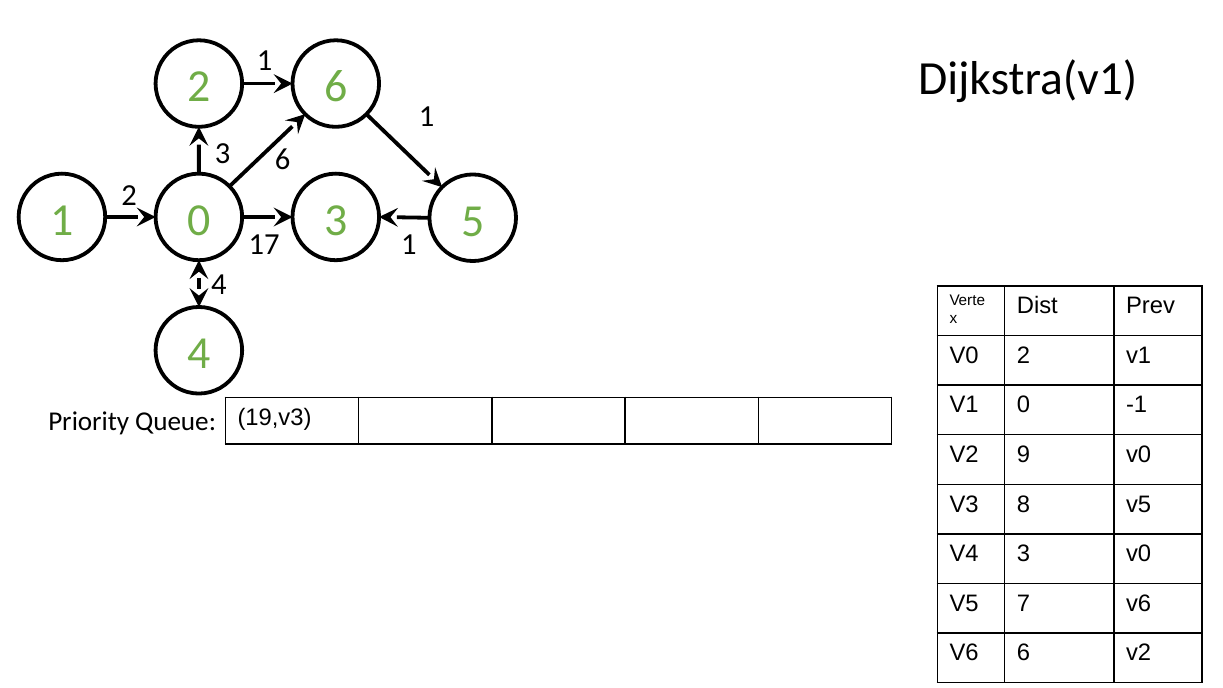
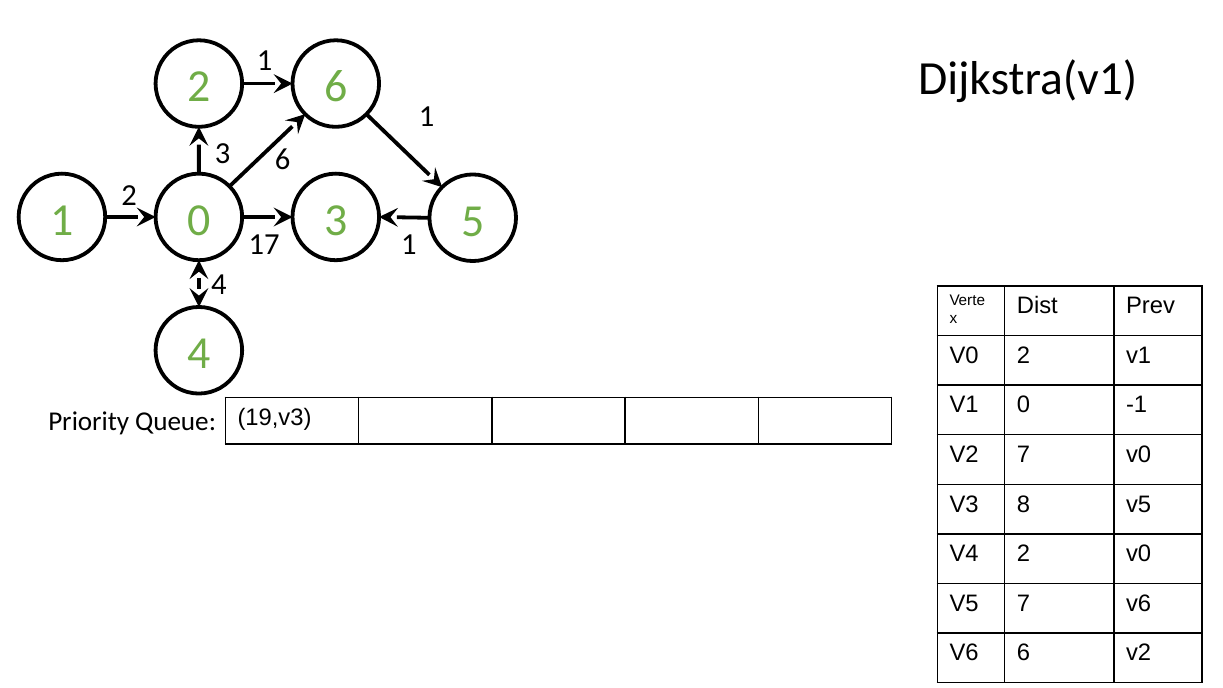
V2 9: 9 -> 7
V4 3: 3 -> 2
